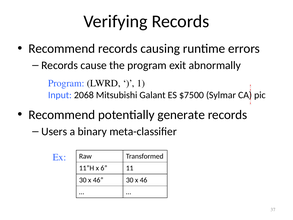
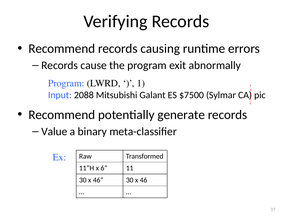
2068: 2068 -> 2088
Users: Users -> Value
